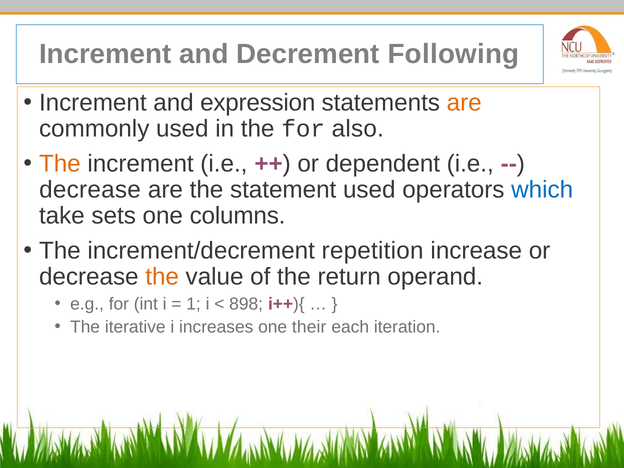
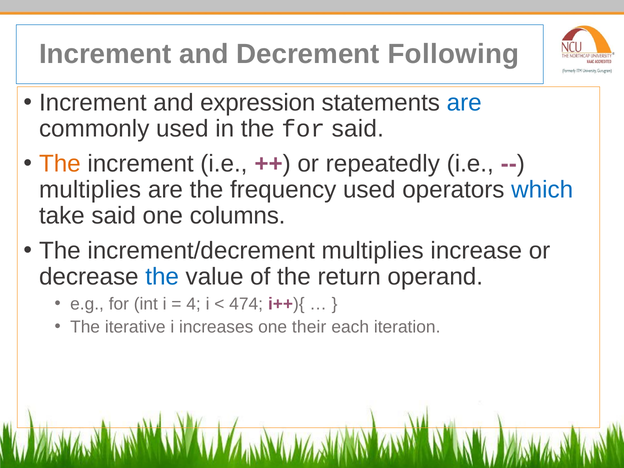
are at (464, 103) colour: orange -> blue
for also: also -> said
dependent: dependent -> repeatedly
decrease at (90, 190): decrease -> multiplies
statement: statement -> frequency
take sets: sets -> said
increment/decrement repetition: repetition -> multiplies
the at (162, 277) colour: orange -> blue
1: 1 -> 4
898: 898 -> 474
